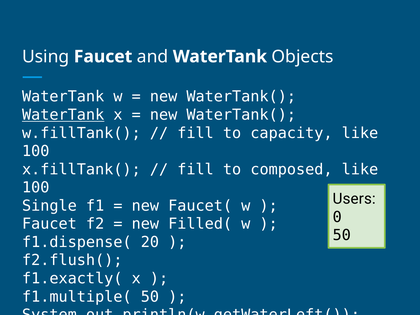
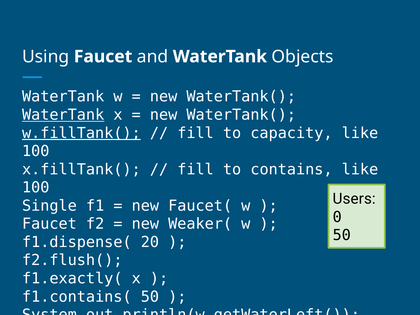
w.fillTank( underline: none -> present
composed: composed -> contains
Filled(: Filled( -> Weaker(
f1.multiple(: f1.multiple( -> f1.contains(
